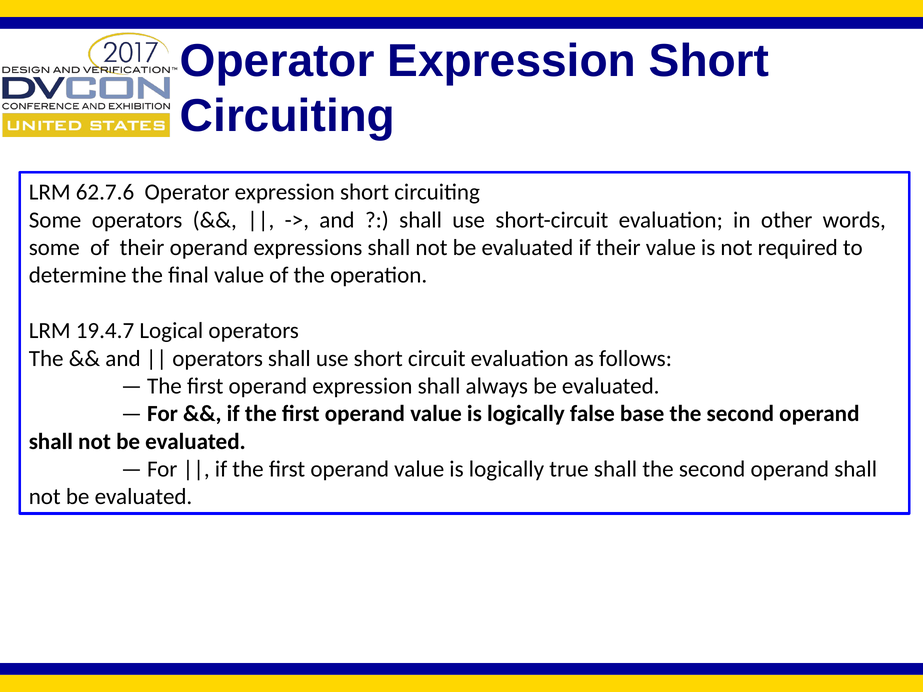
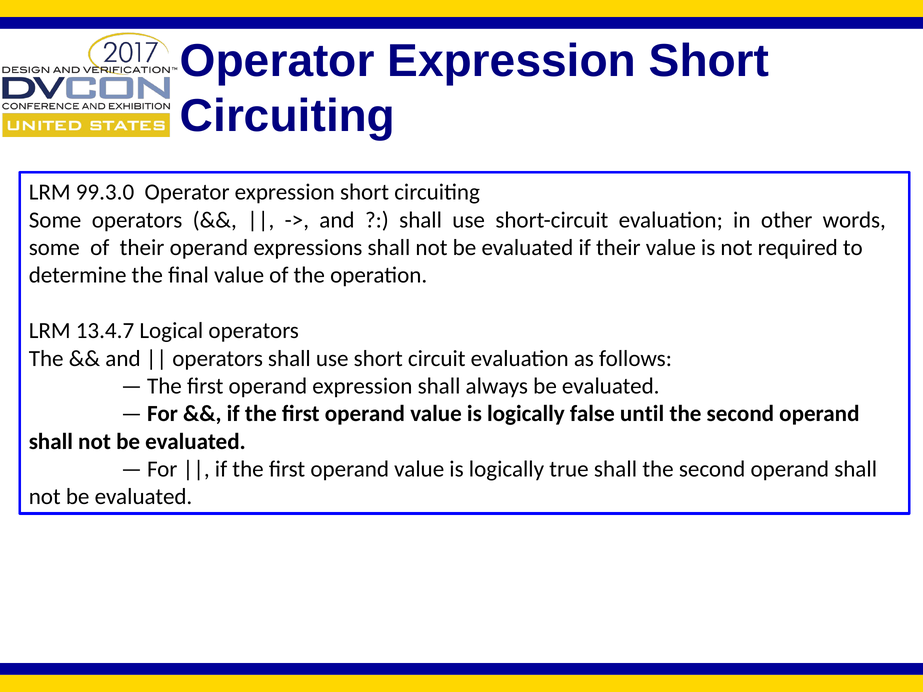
62.7.6: 62.7.6 -> 99.3.0
19.4.7: 19.4.7 -> 13.4.7
base: base -> until
